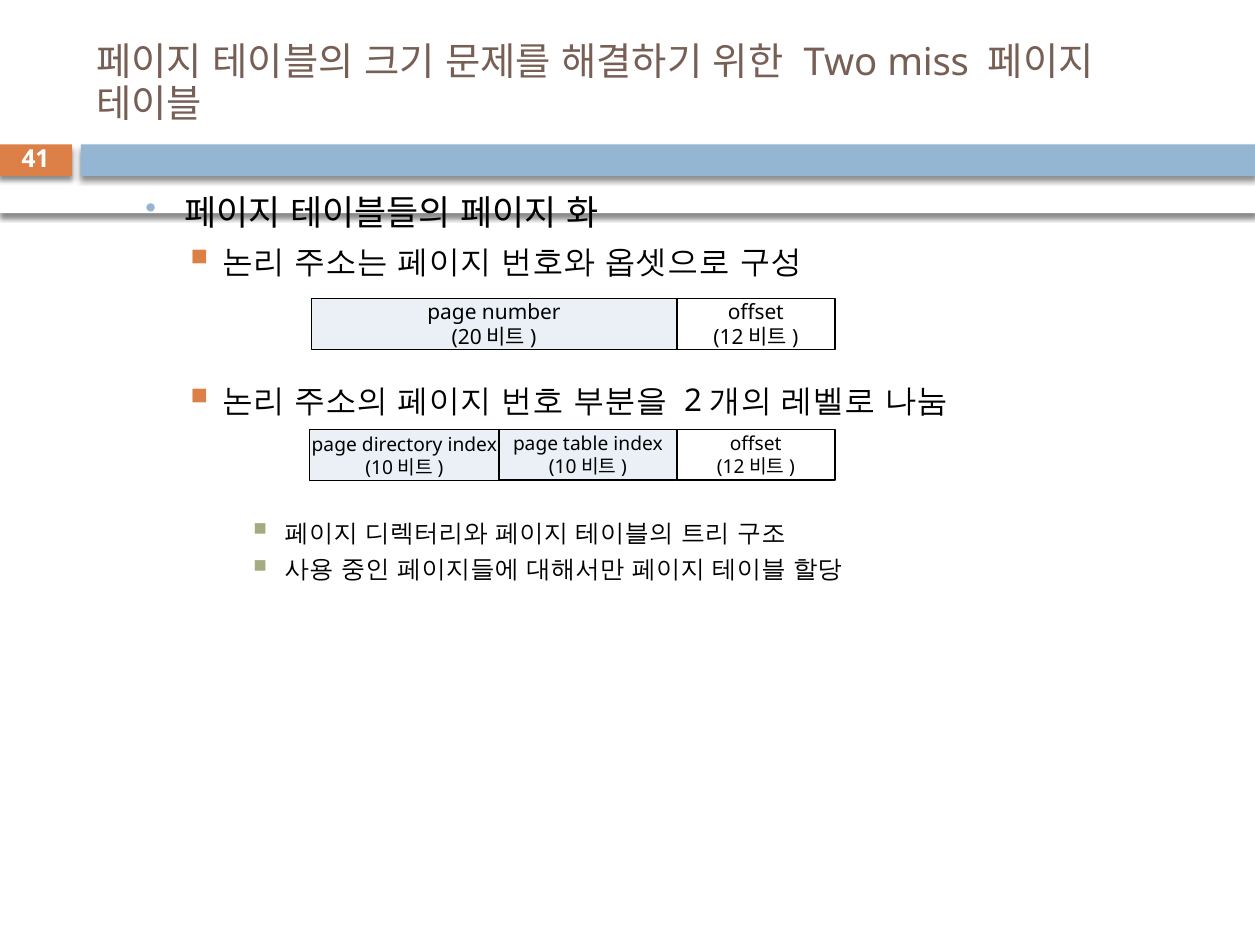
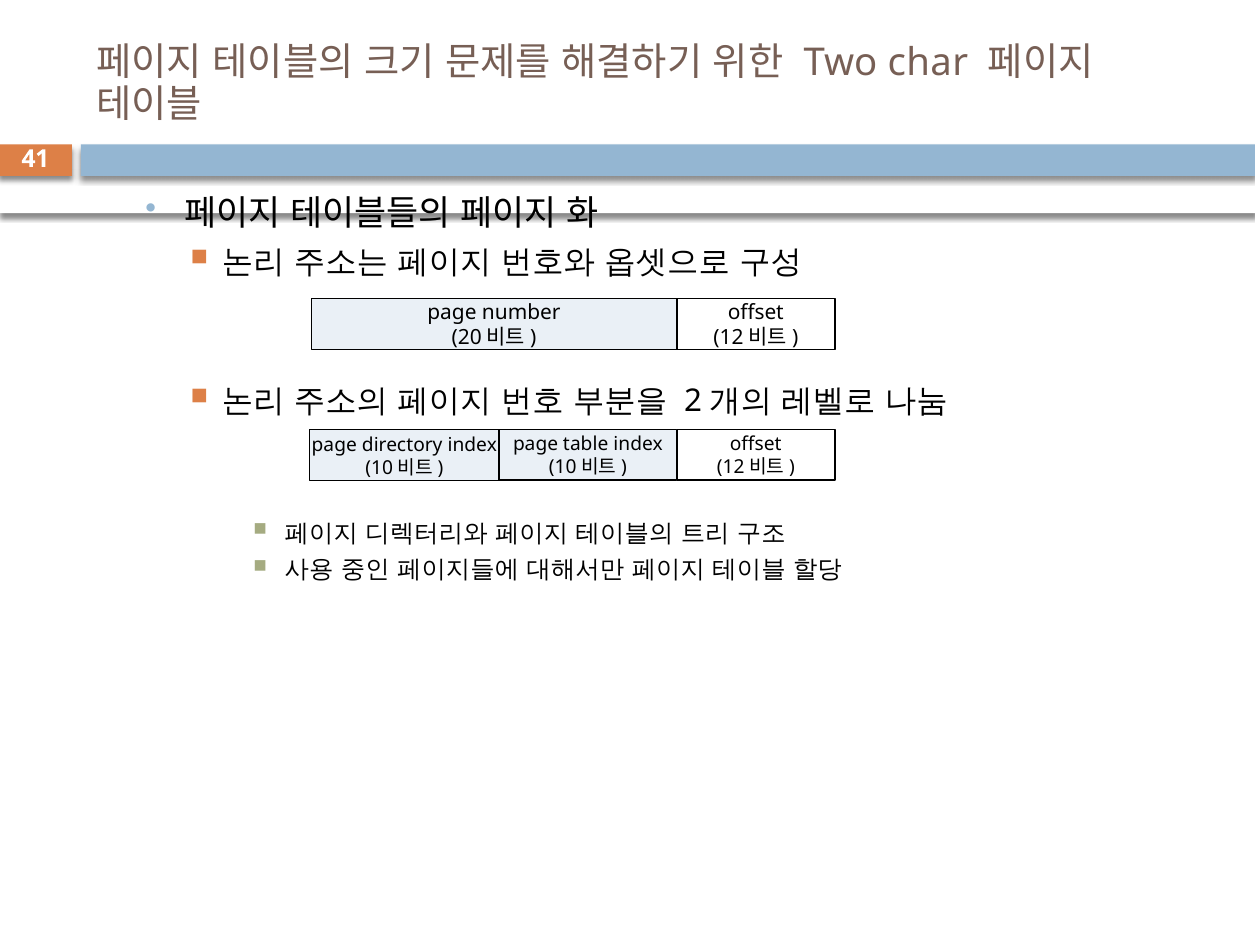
miss: miss -> char
